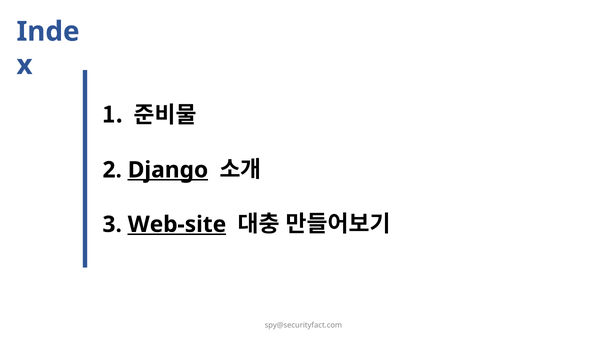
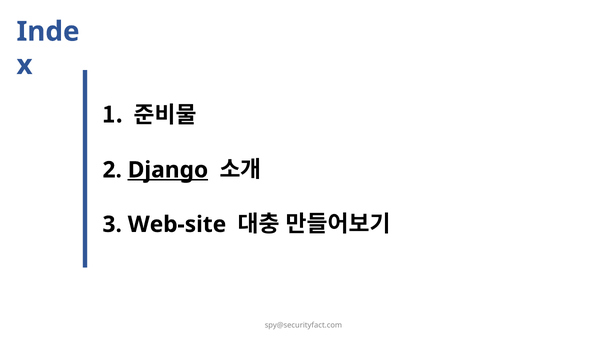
Web-site underline: present -> none
